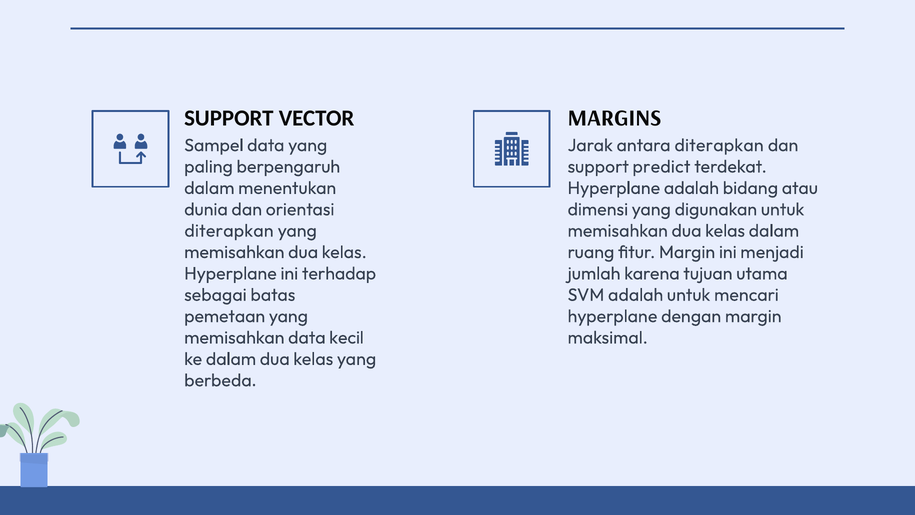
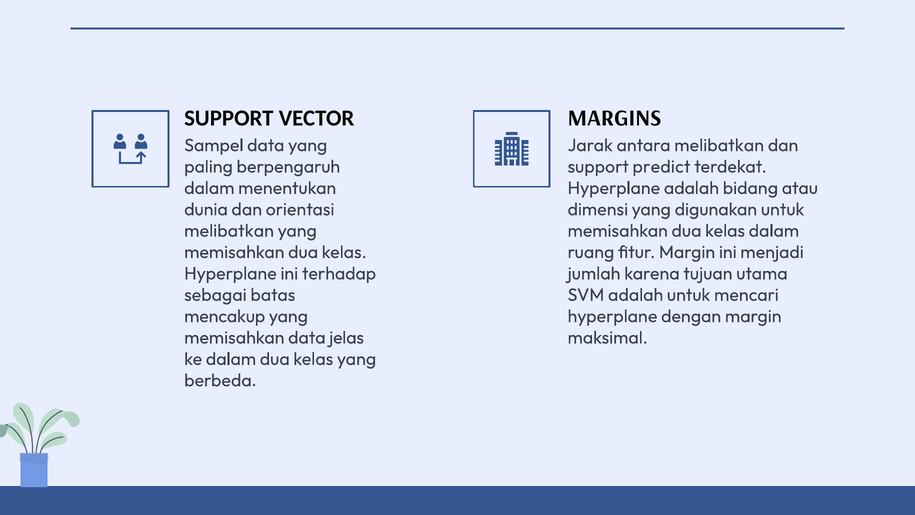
antara diterapkan: diterapkan -> melibatkan
diterapkan at (229, 231): diterapkan -> melibatkan
pemetaan: pemetaan -> mencakup
kecil: kecil -> jelas
